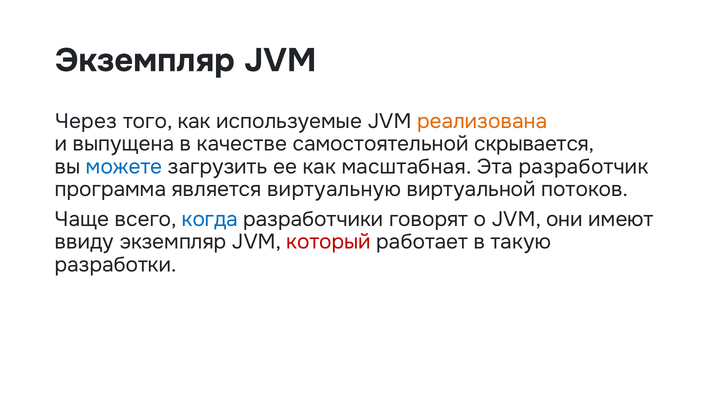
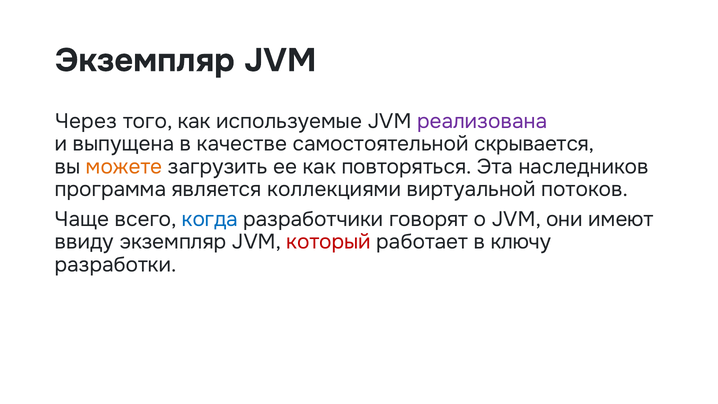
реализована colour: orange -> purple
можете colour: blue -> orange
масштабная: масштабная -> повторяться
разработчик: разработчик -> наследников
виртуальную: виртуальную -> коллекциями
такую: такую -> ключу
